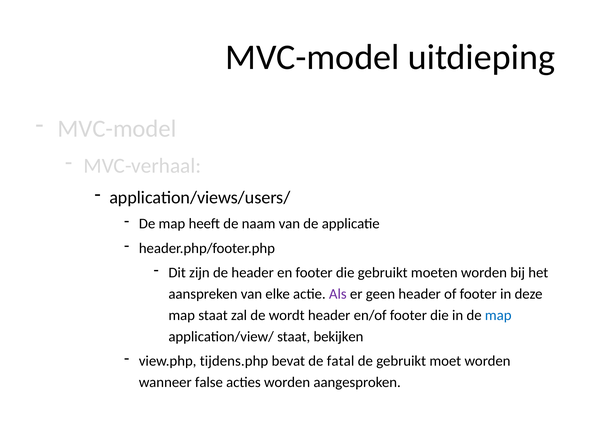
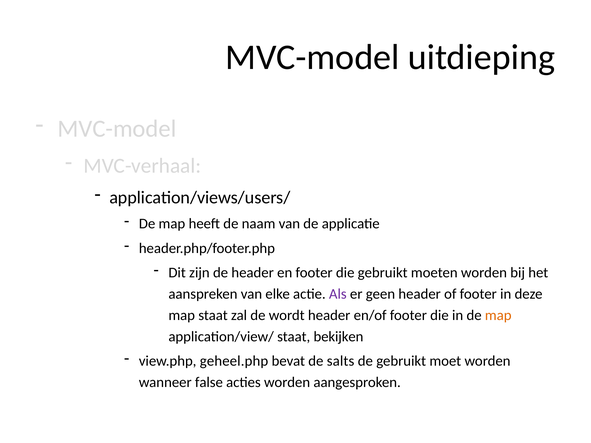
map at (498, 315) colour: blue -> orange
tijdens.php: tijdens.php -> geheel.php
fatal: fatal -> salts
